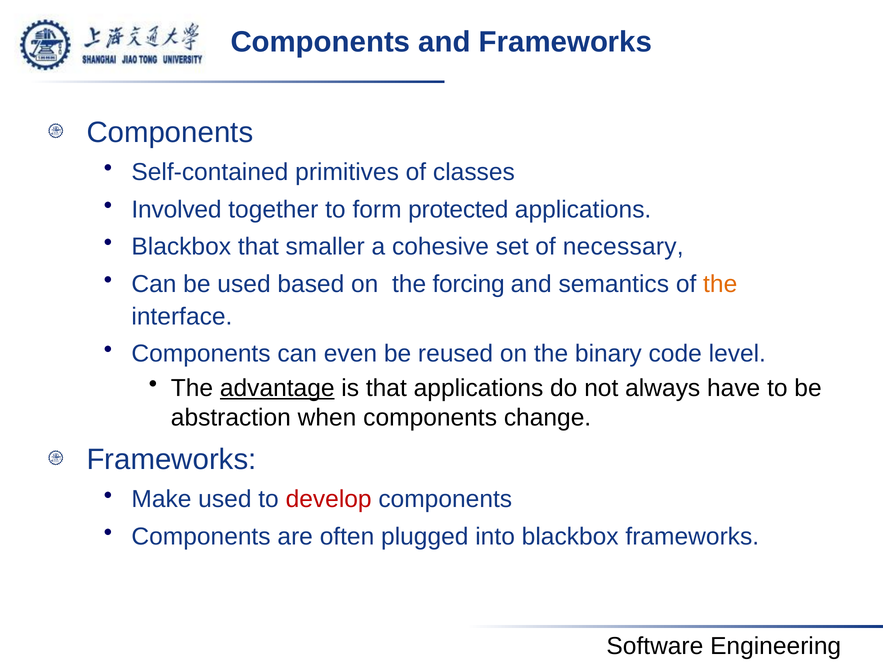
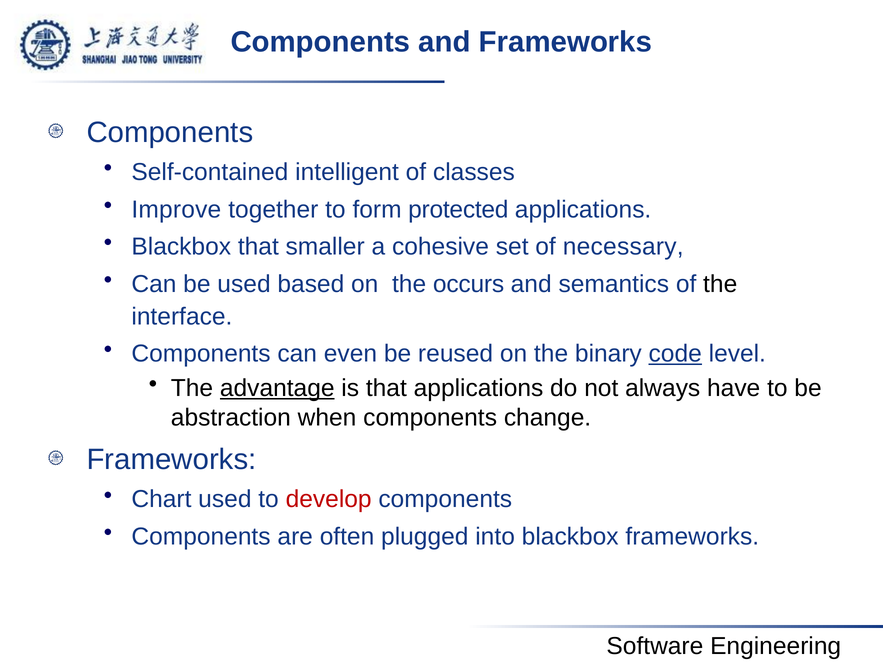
primitives: primitives -> intelligent
Involved: Involved -> Improve
forcing: forcing -> occurs
the at (720, 284) colour: orange -> black
code underline: none -> present
Make: Make -> Chart
